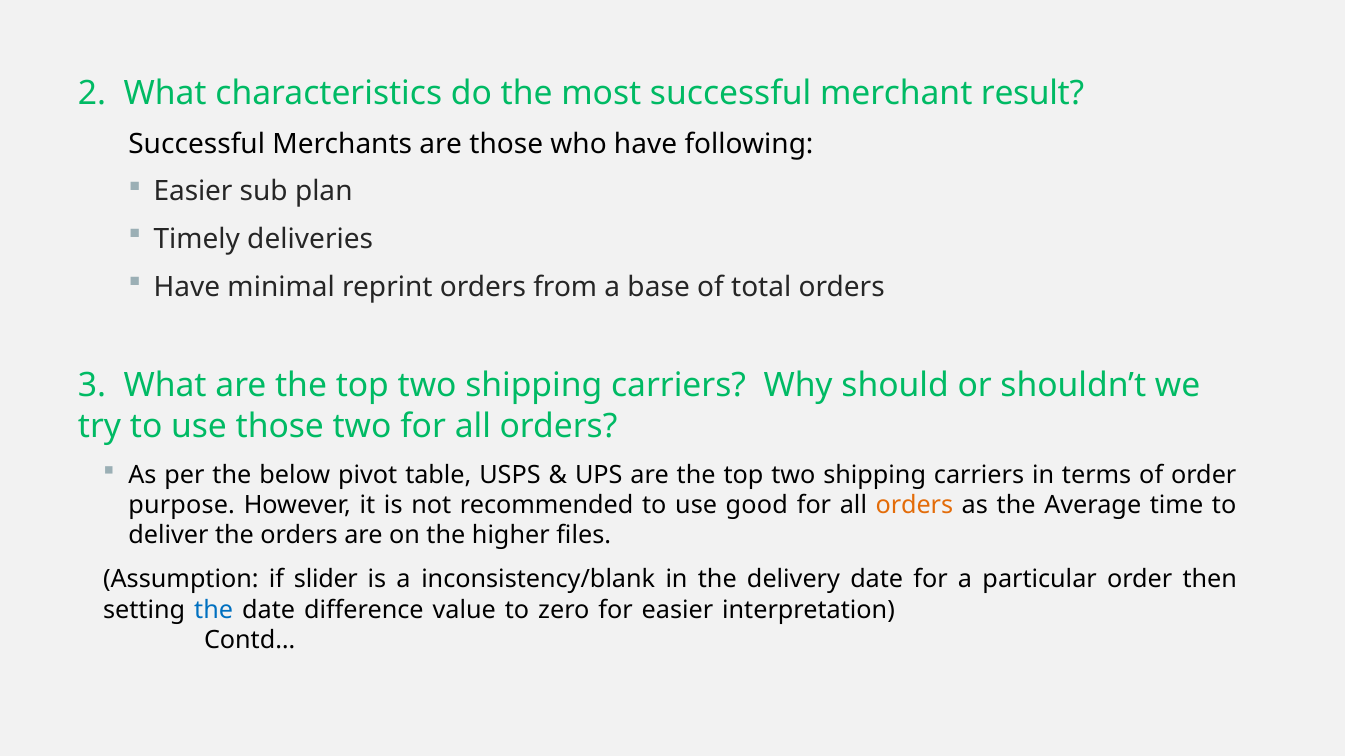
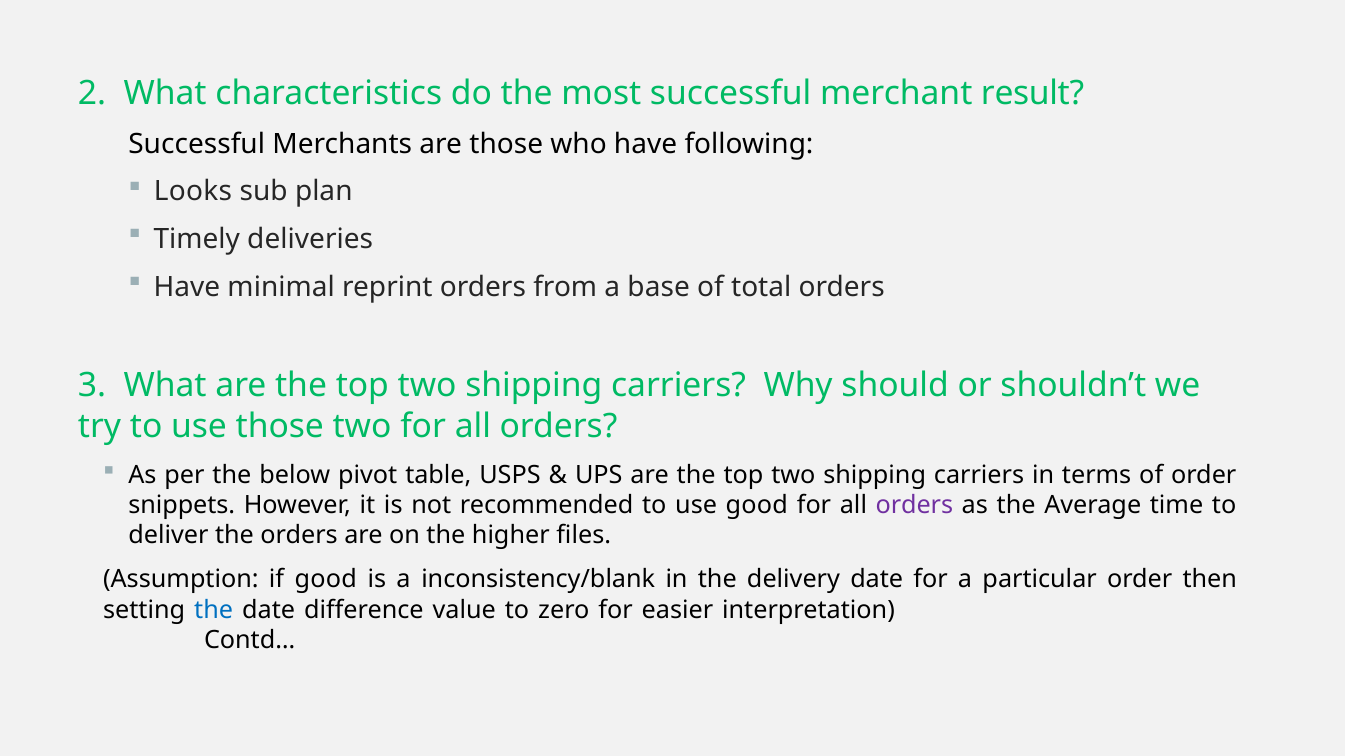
Easier at (193, 192): Easier -> Looks
purpose: purpose -> snippets
orders at (914, 505) colour: orange -> purple
if slider: slider -> good
